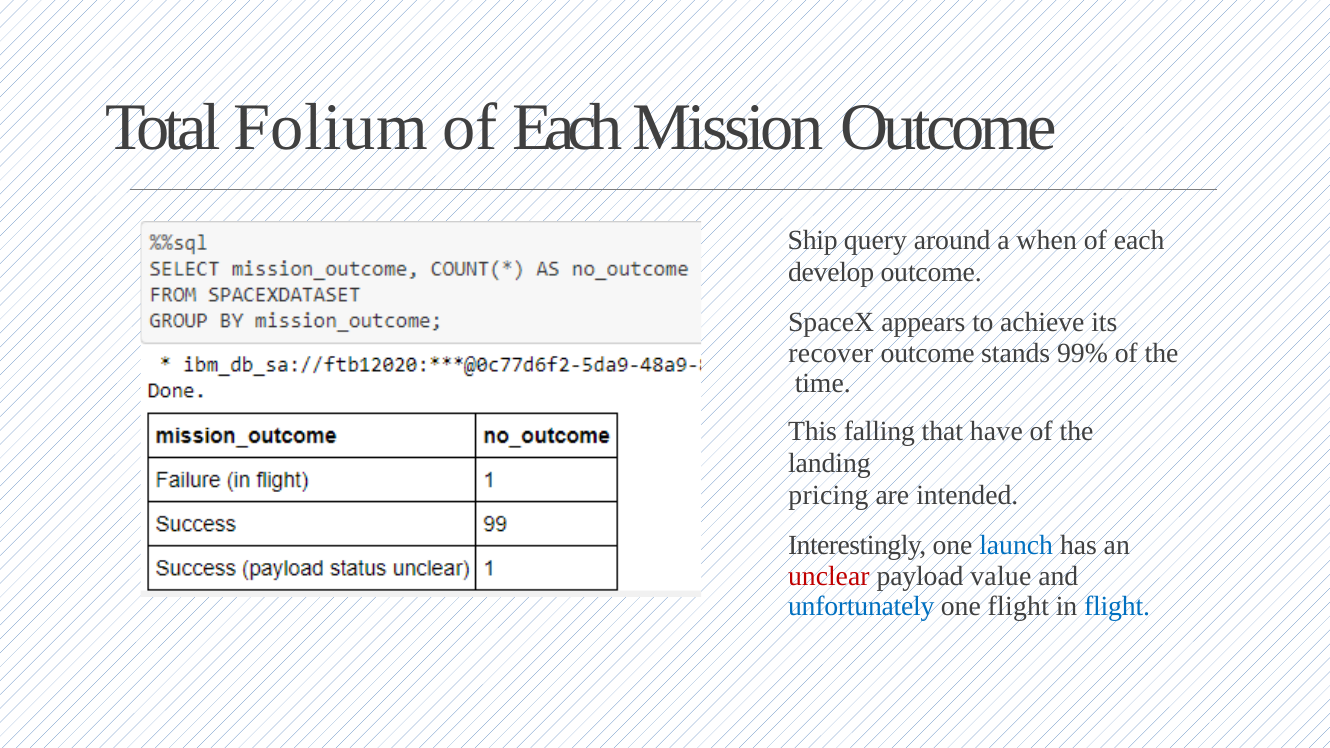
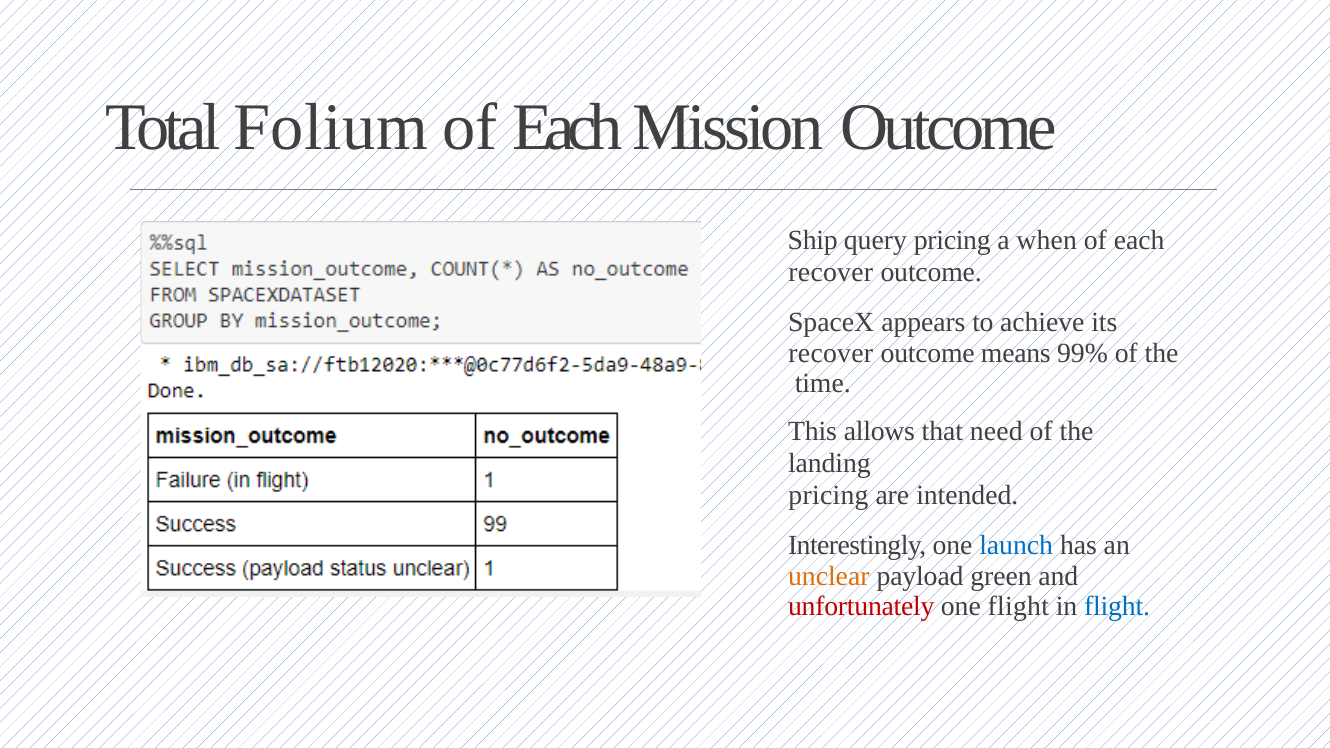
query around: around -> pricing
develop at (831, 272): develop -> recover
stands: stands -> means
falling: falling -> allows
have: have -> need
unclear colour: red -> orange
value: value -> green
unfortunately colour: blue -> red
